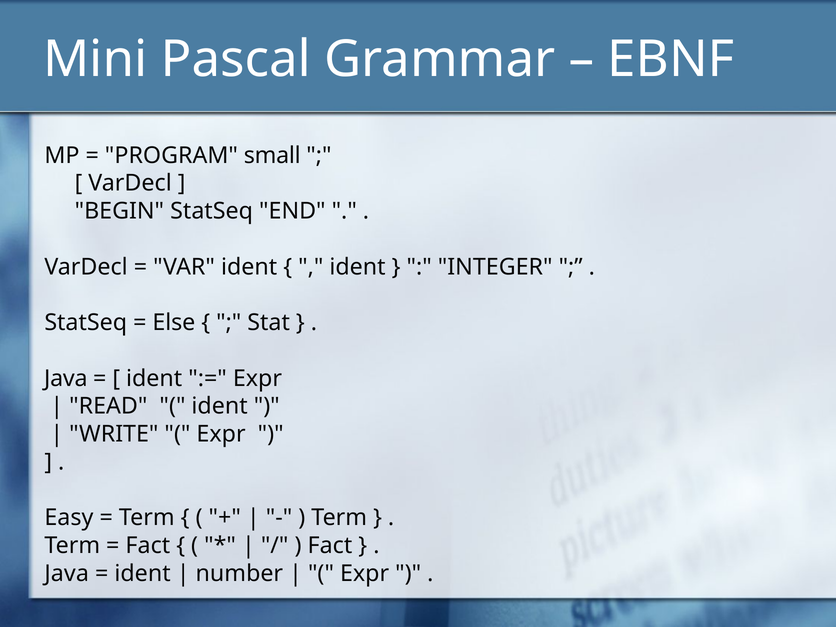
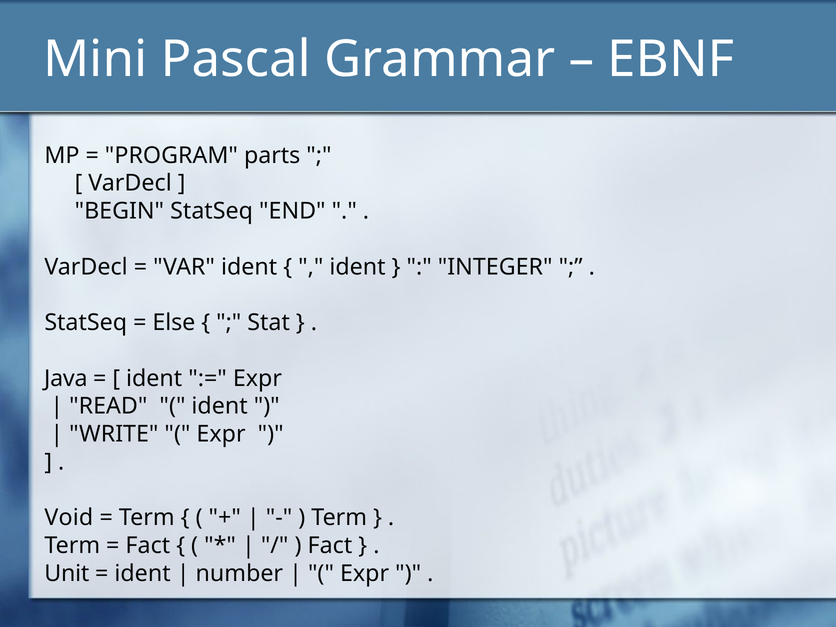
small: small -> parts
Easy: Easy -> Void
Java at (67, 574): Java -> Unit
